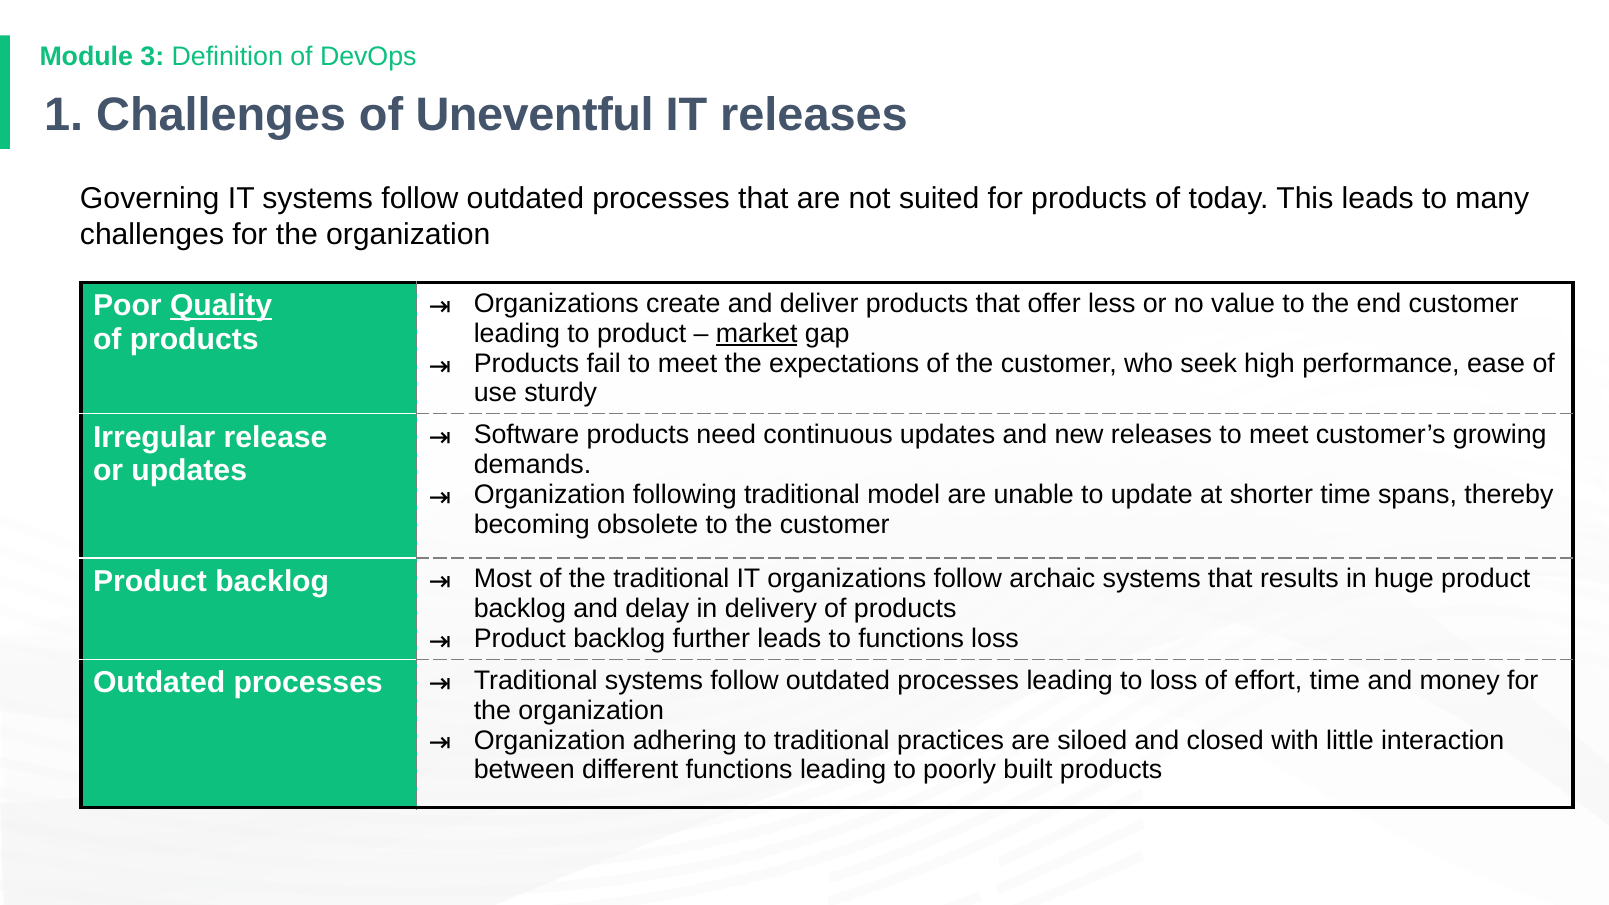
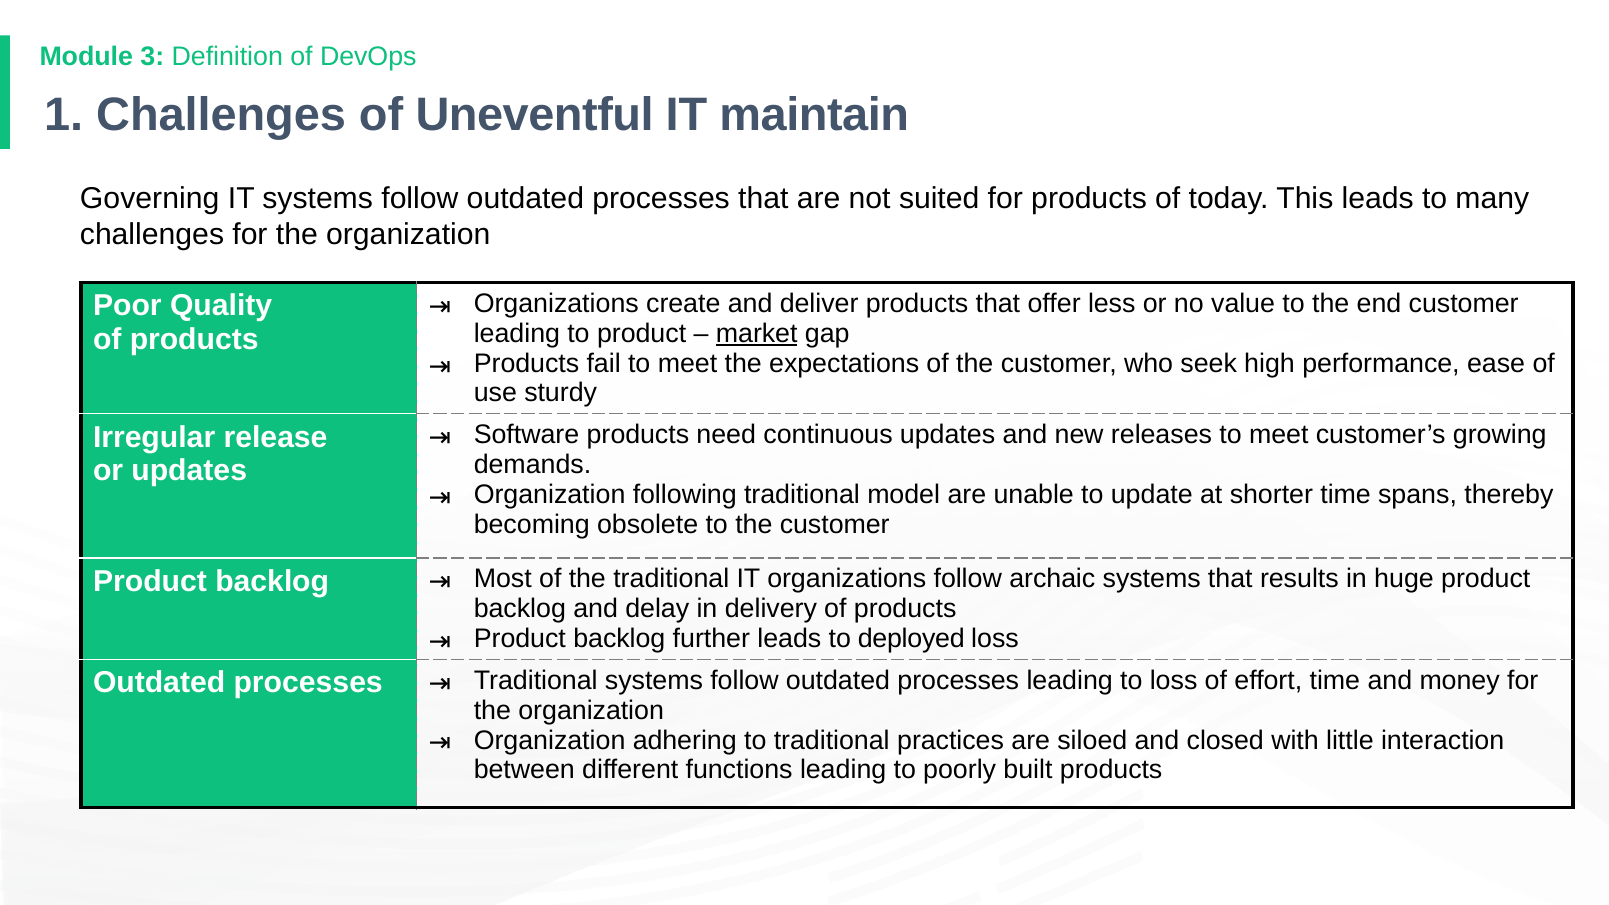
IT releases: releases -> maintain
Quality underline: present -> none
to functions: functions -> deployed
